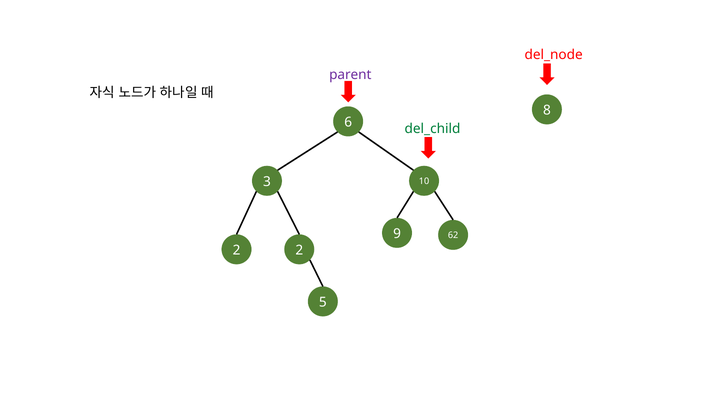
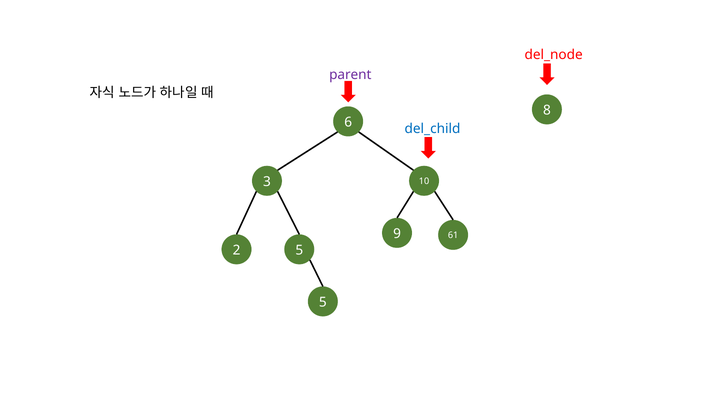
del_child colour: green -> blue
62: 62 -> 61
2 2: 2 -> 5
